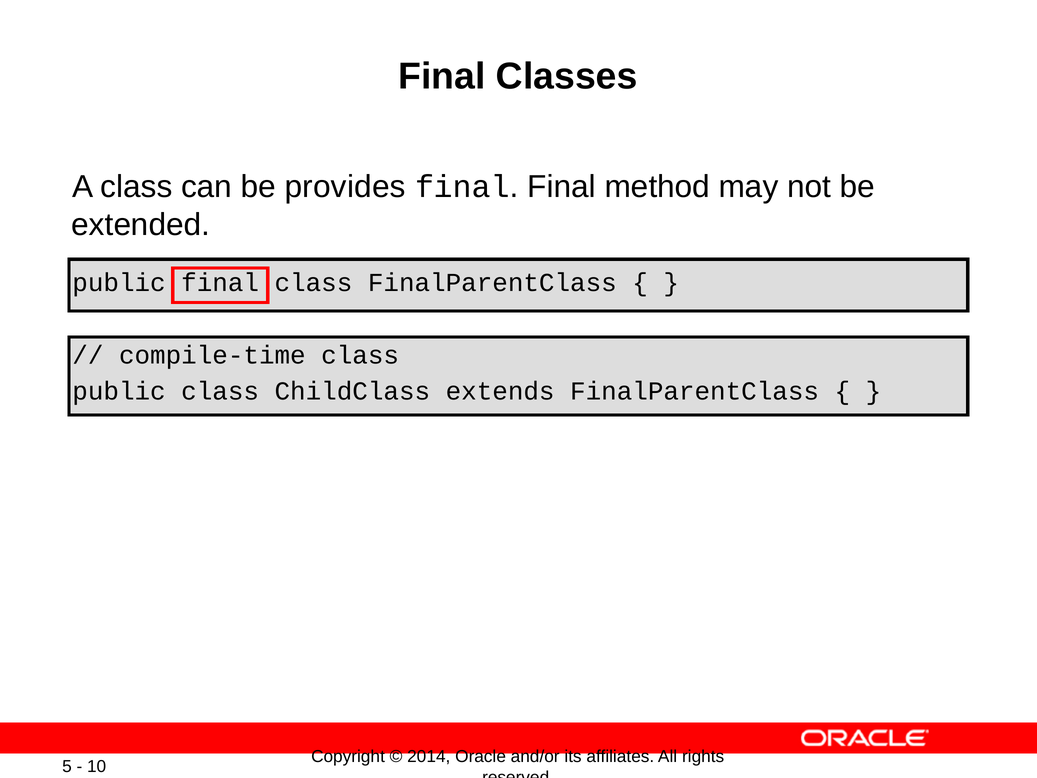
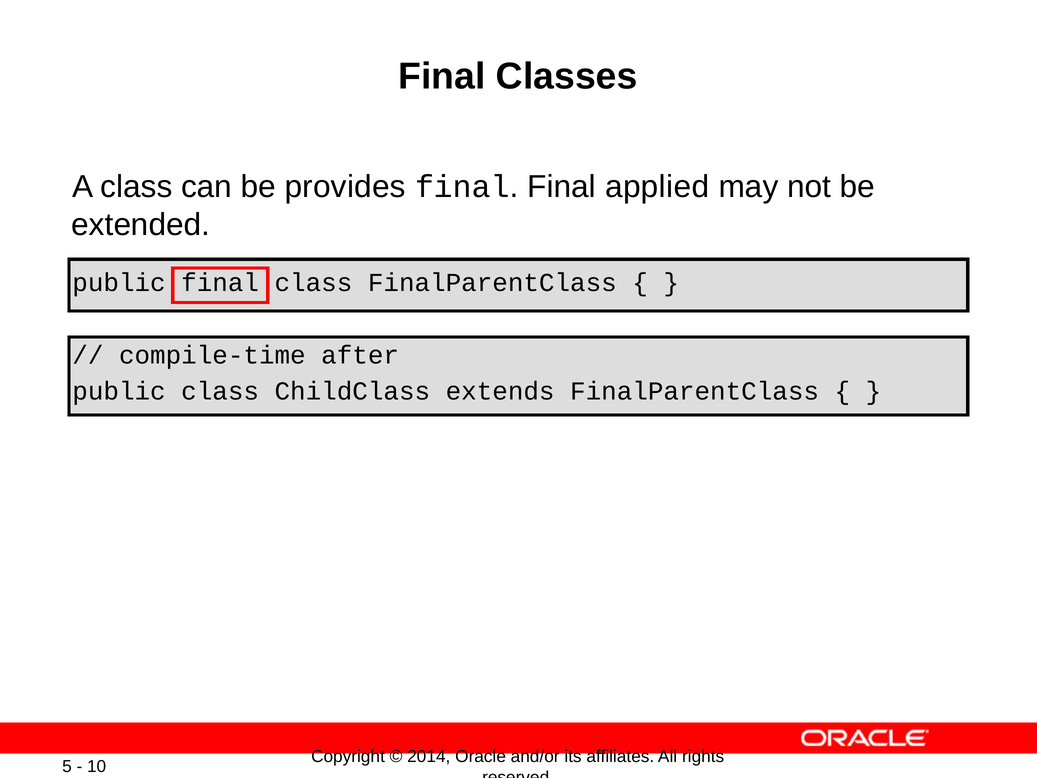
method: method -> applied
compile-time class: class -> after
